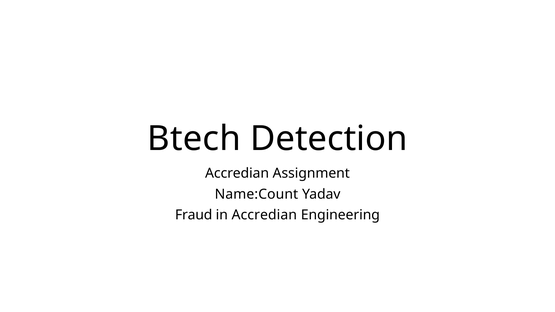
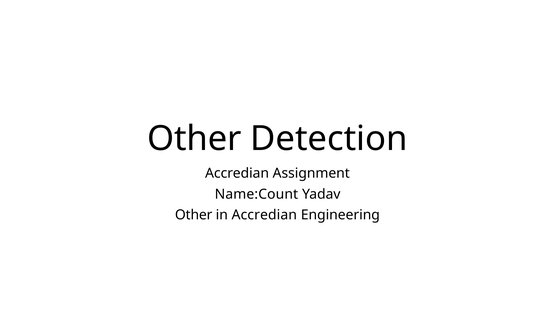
Btech at (194, 139): Btech -> Other
Fraud at (194, 215): Fraud -> Other
